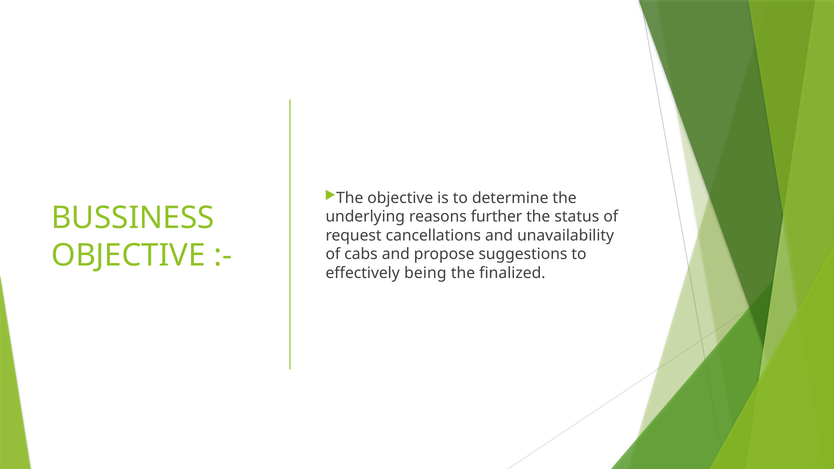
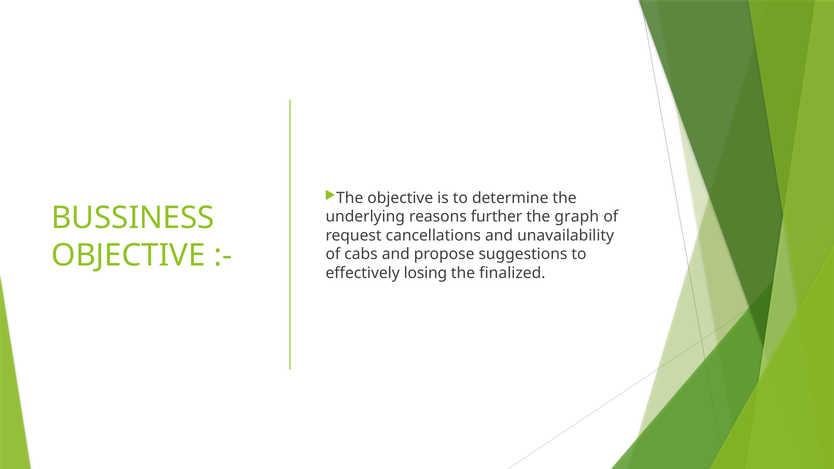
status: status -> graph
being: being -> losing
